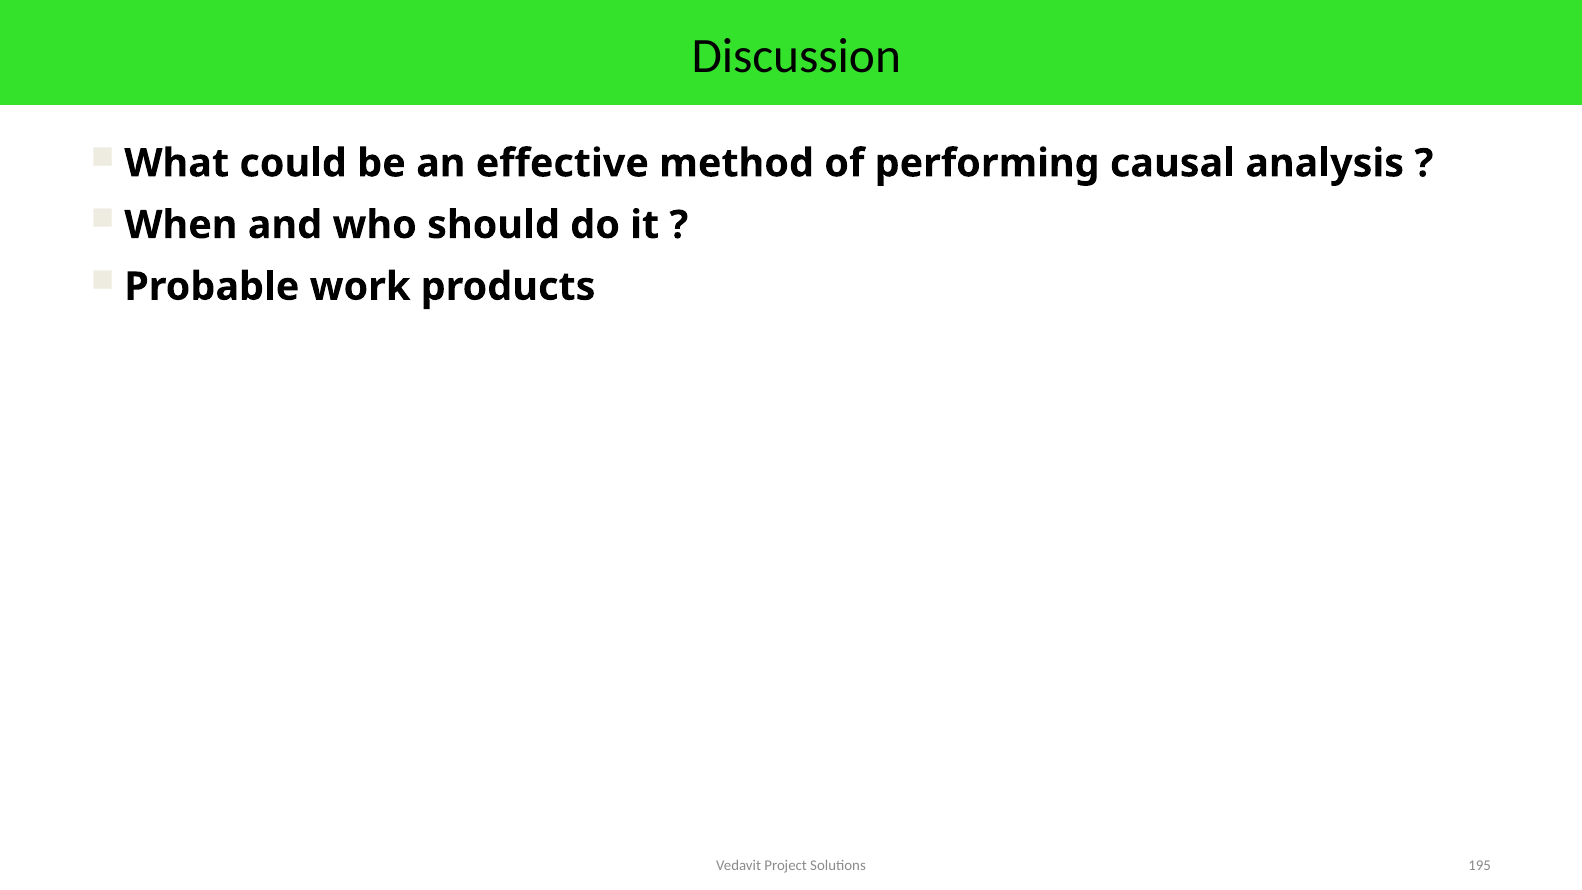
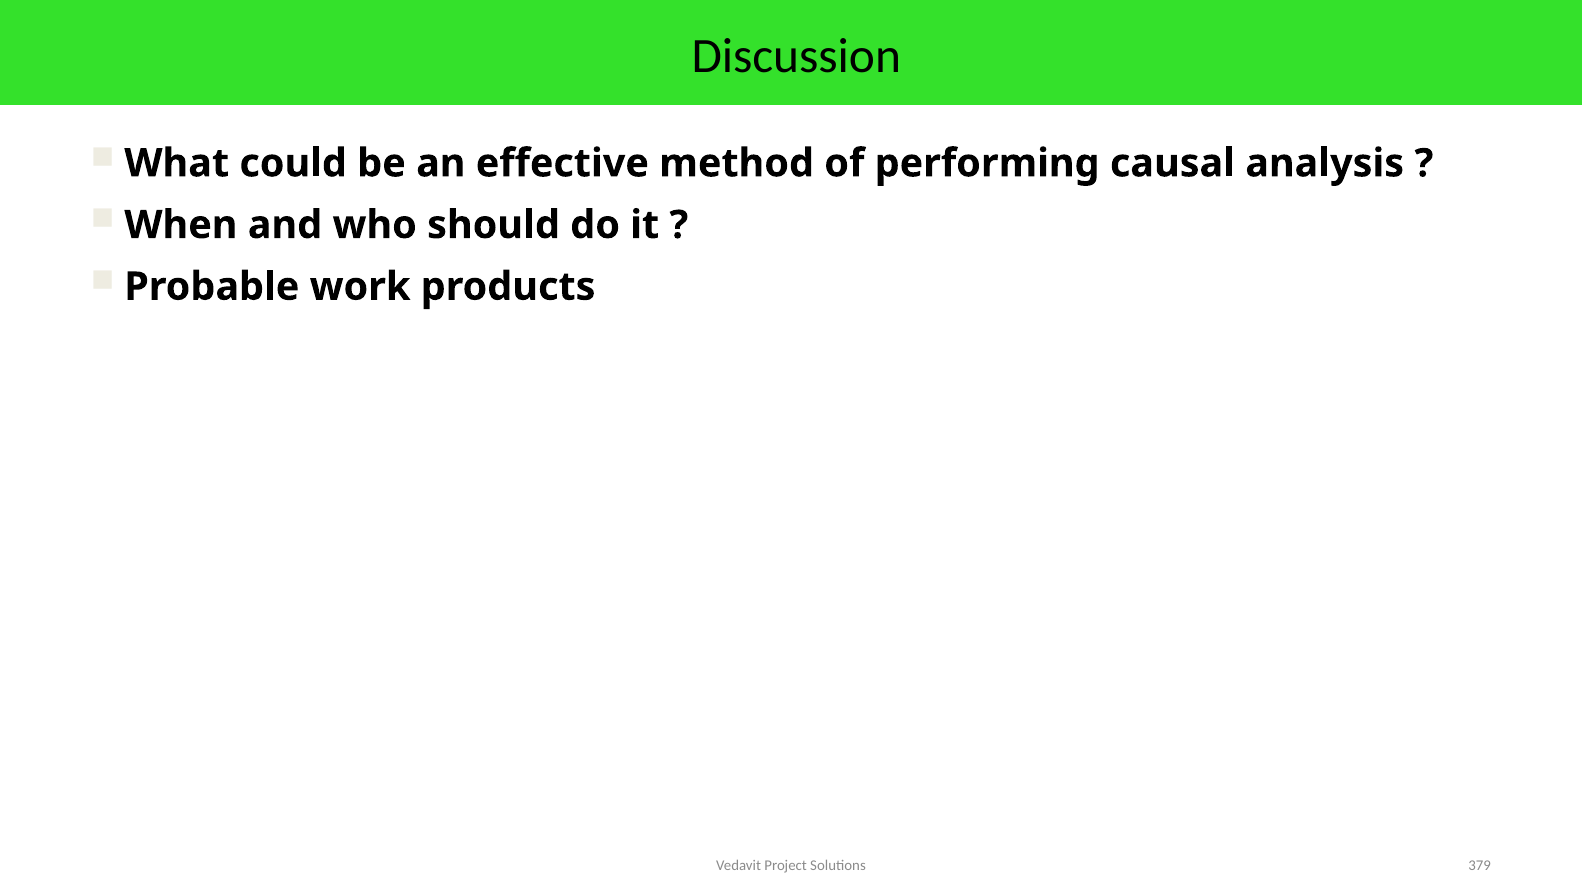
195: 195 -> 379
